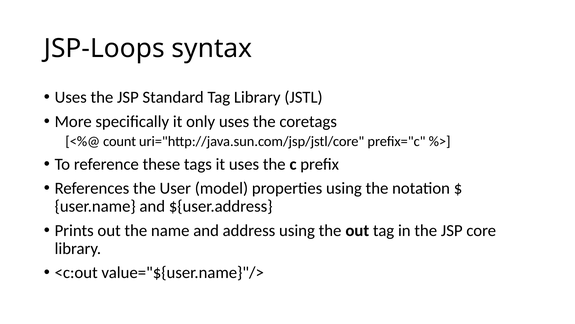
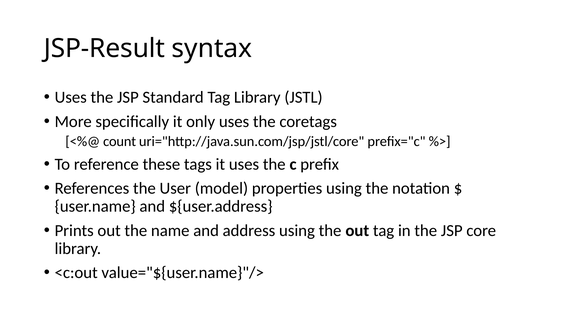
JSP-Loops: JSP-Loops -> JSP-Result
